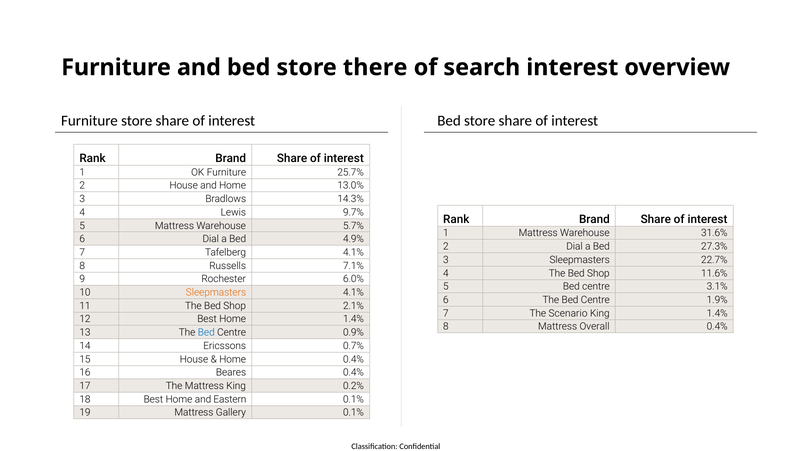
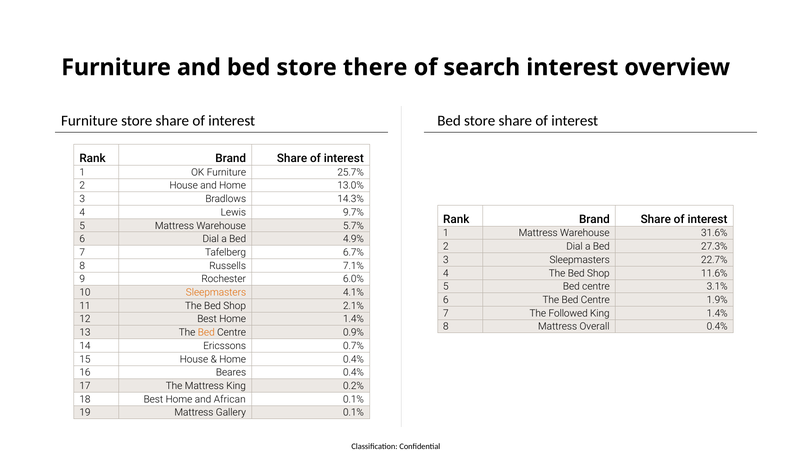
Tafelberg 4.1%: 4.1% -> 6.7%
Scenario: Scenario -> Followed
Bed at (206, 333) colour: blue -> orange
Eastern: Eastern -> African
